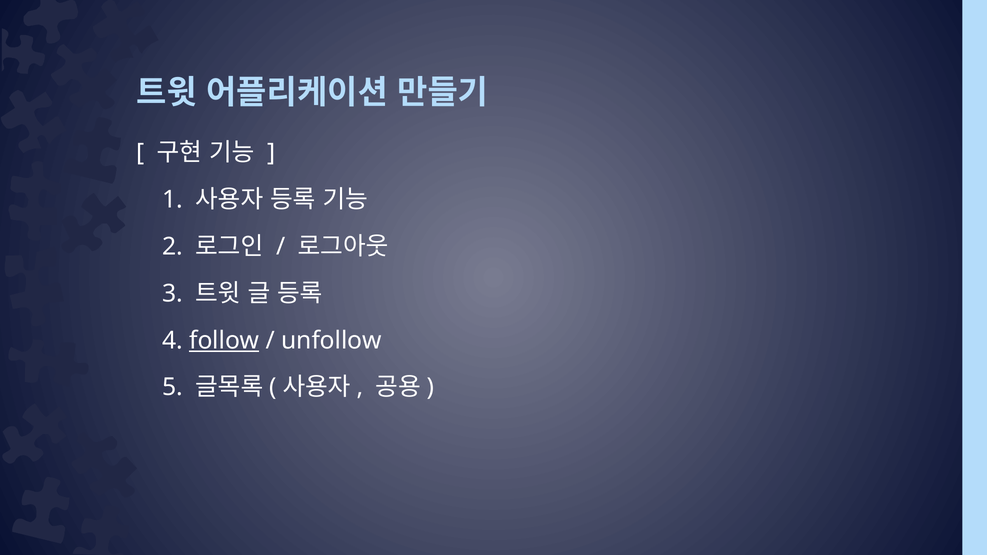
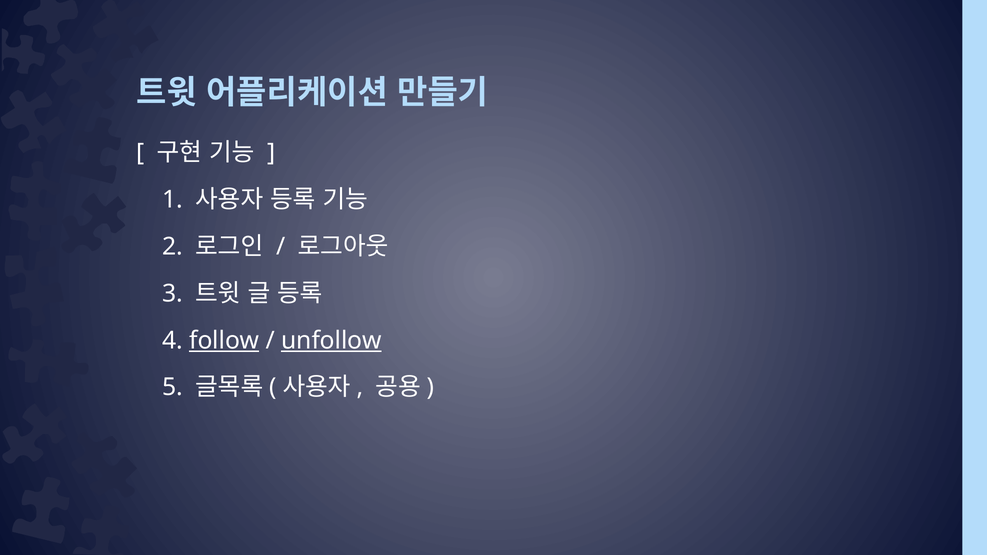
unfollow underline: none -> present
